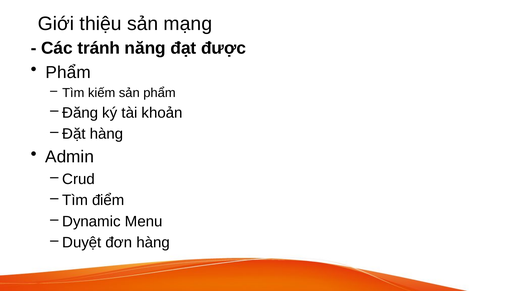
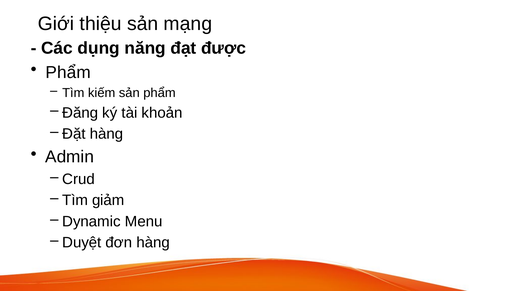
tránh: tránh -> dụng
điểm: điểm -> giảm
